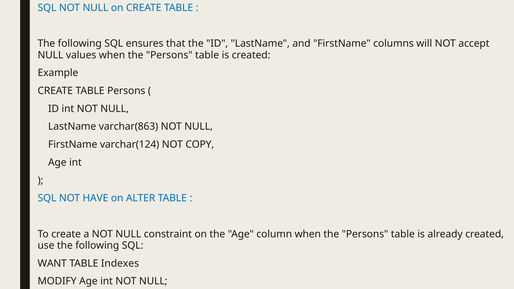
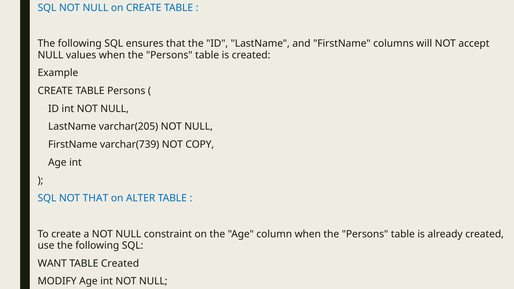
varchar(863: varchar(863 -> varchar(205
varchar(124: varchar(124 -> varchar(739
NOT HAVE: HAVE -> THAT
TABLE Indexes: Indexes -> Created
